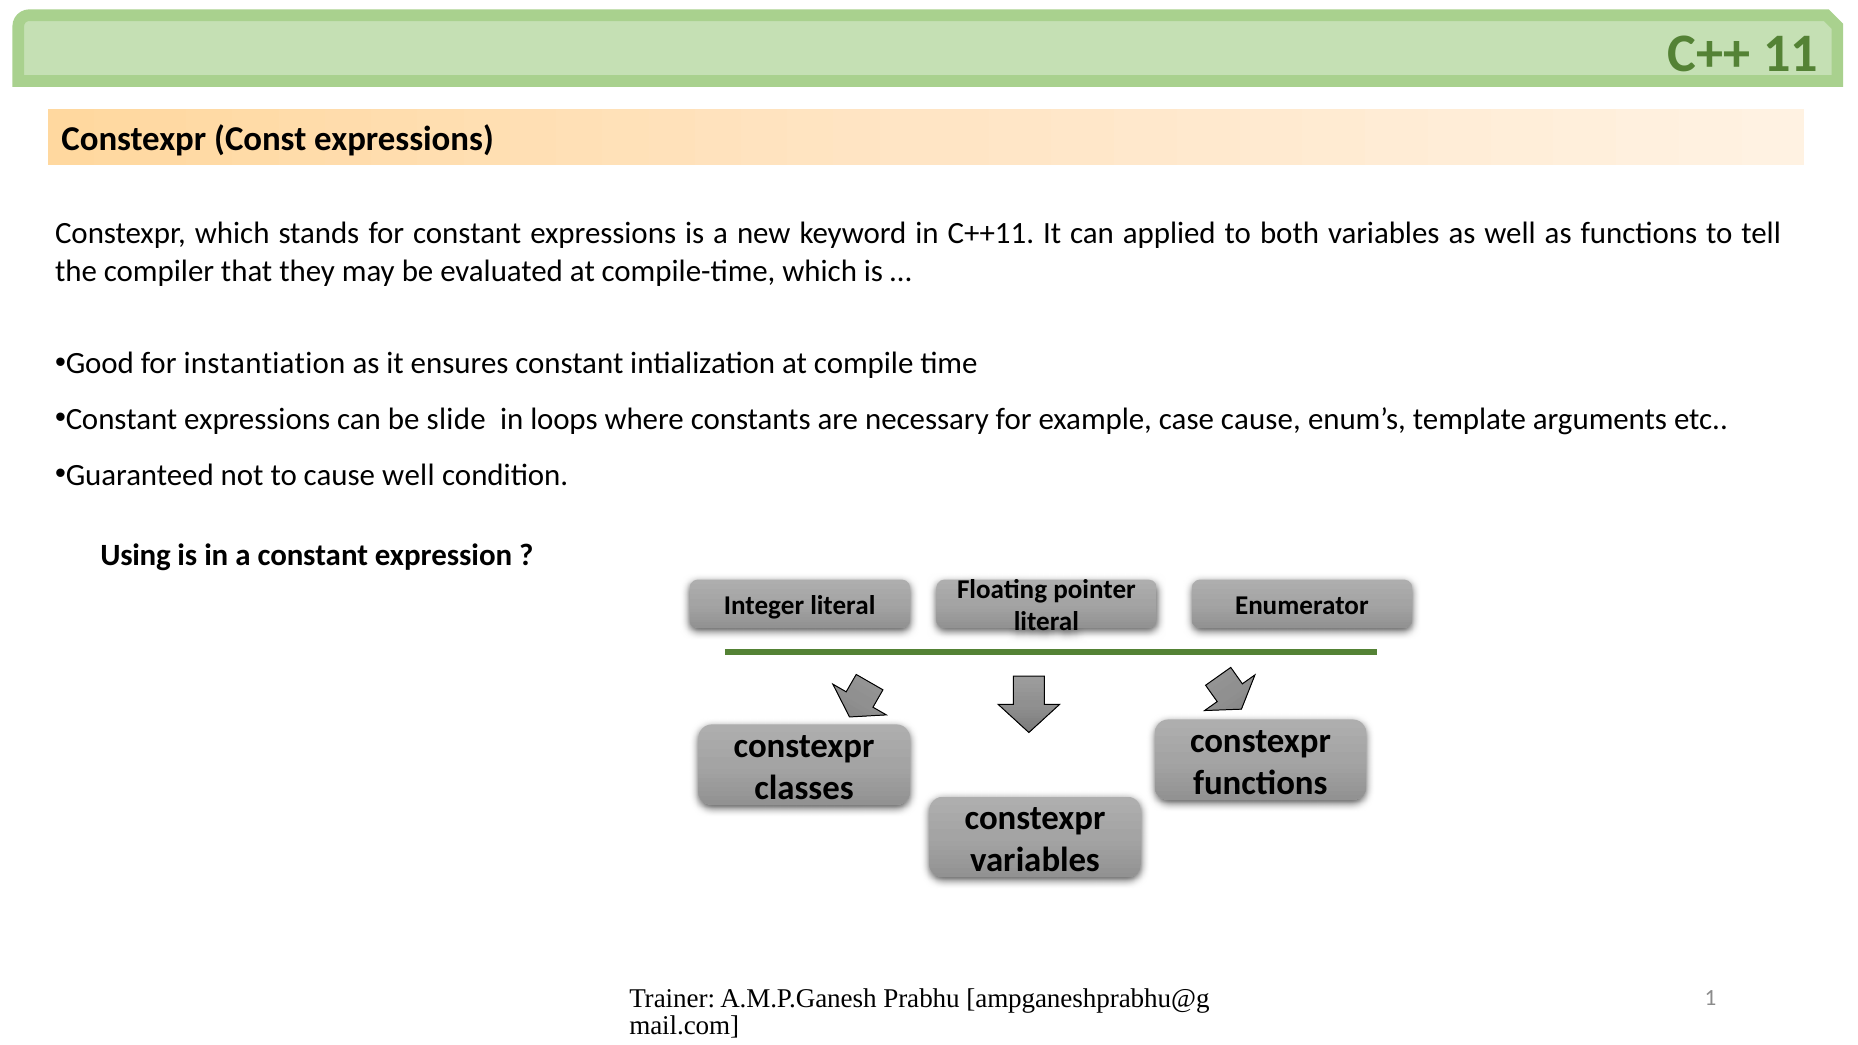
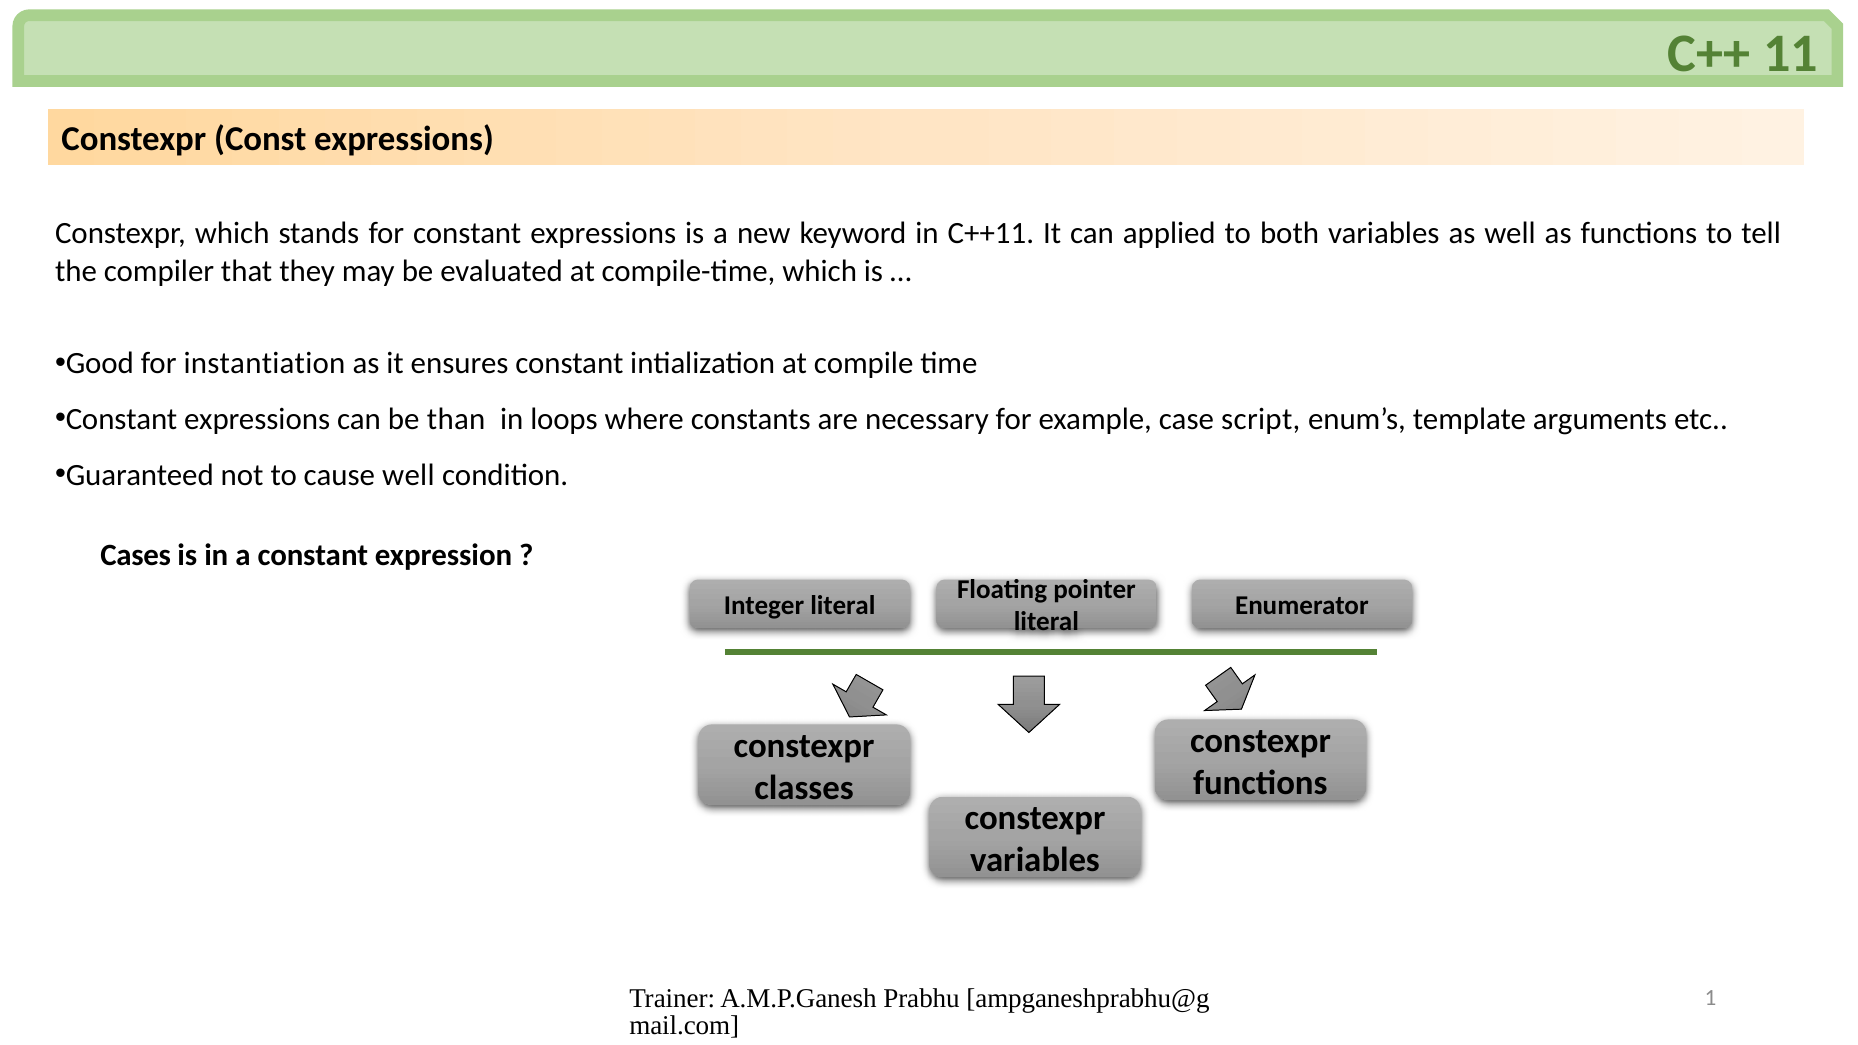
slide: slide -> than
case cause: cause -> script
Using: Using -> Cases
